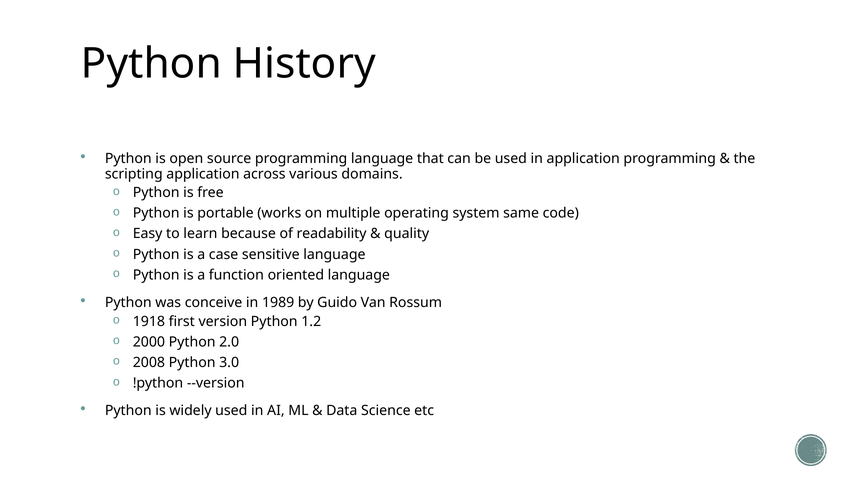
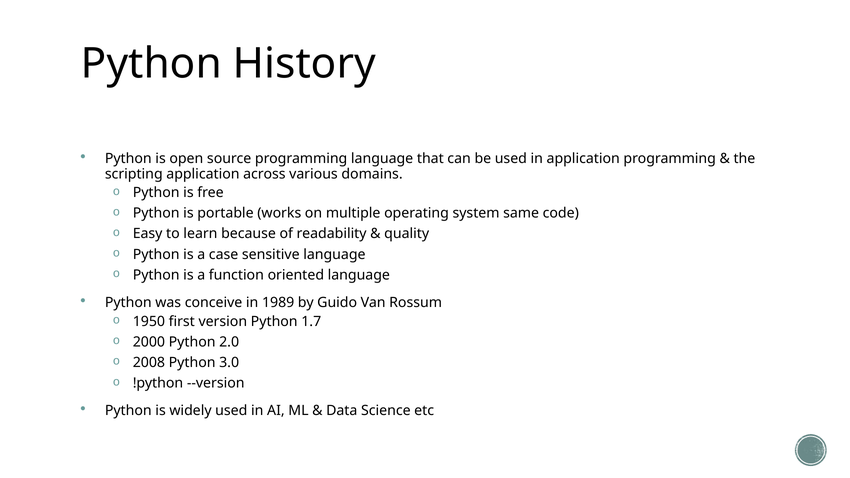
1918: 1918 -> 1950
1.2: 1.2 -> 1.7
